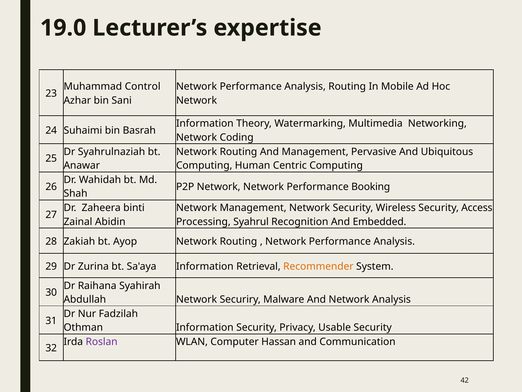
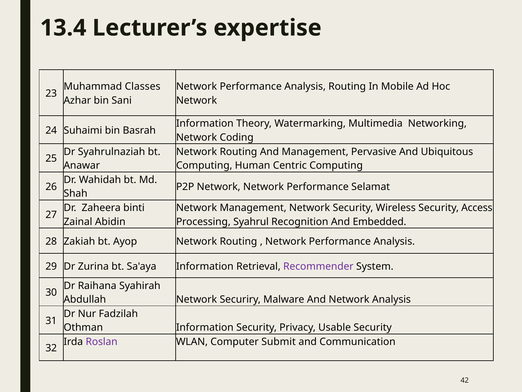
19.0: 19.0 -> 13.4
Control: Control -> Classes
Booking: Booking -> Selamat
Recommender colour: orange -> purple
Hassan: Hassan -> Submit
